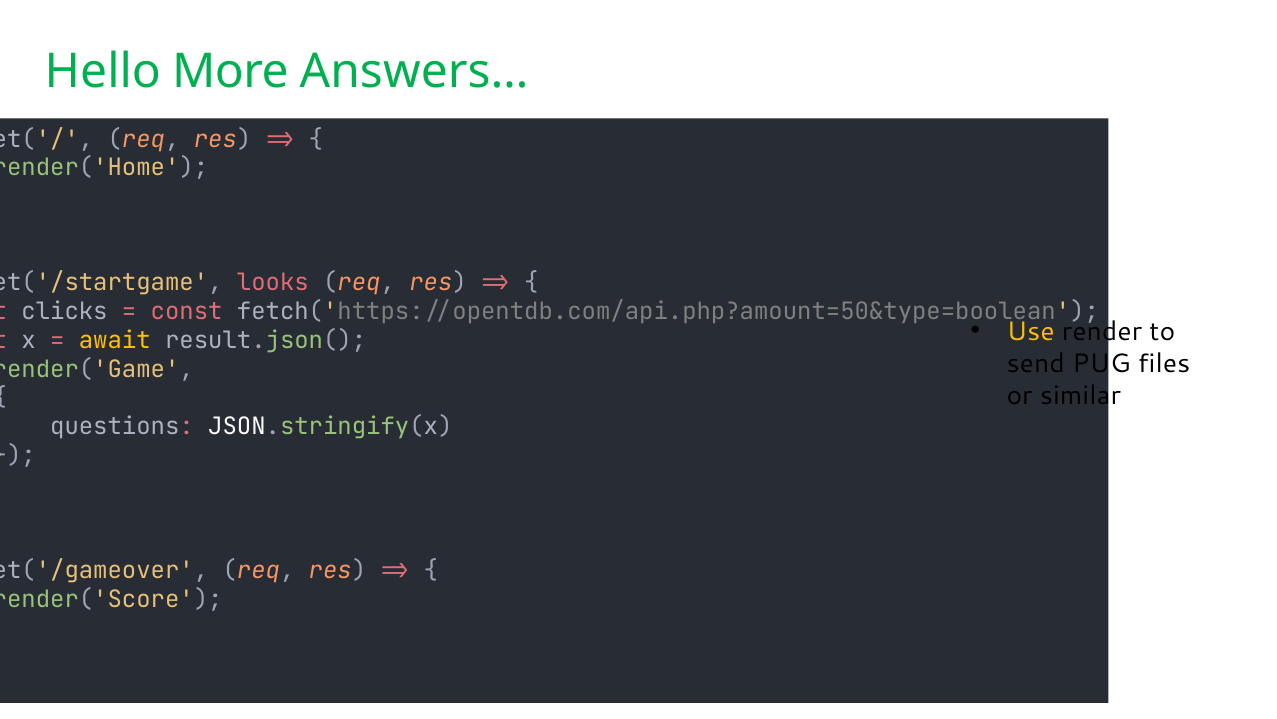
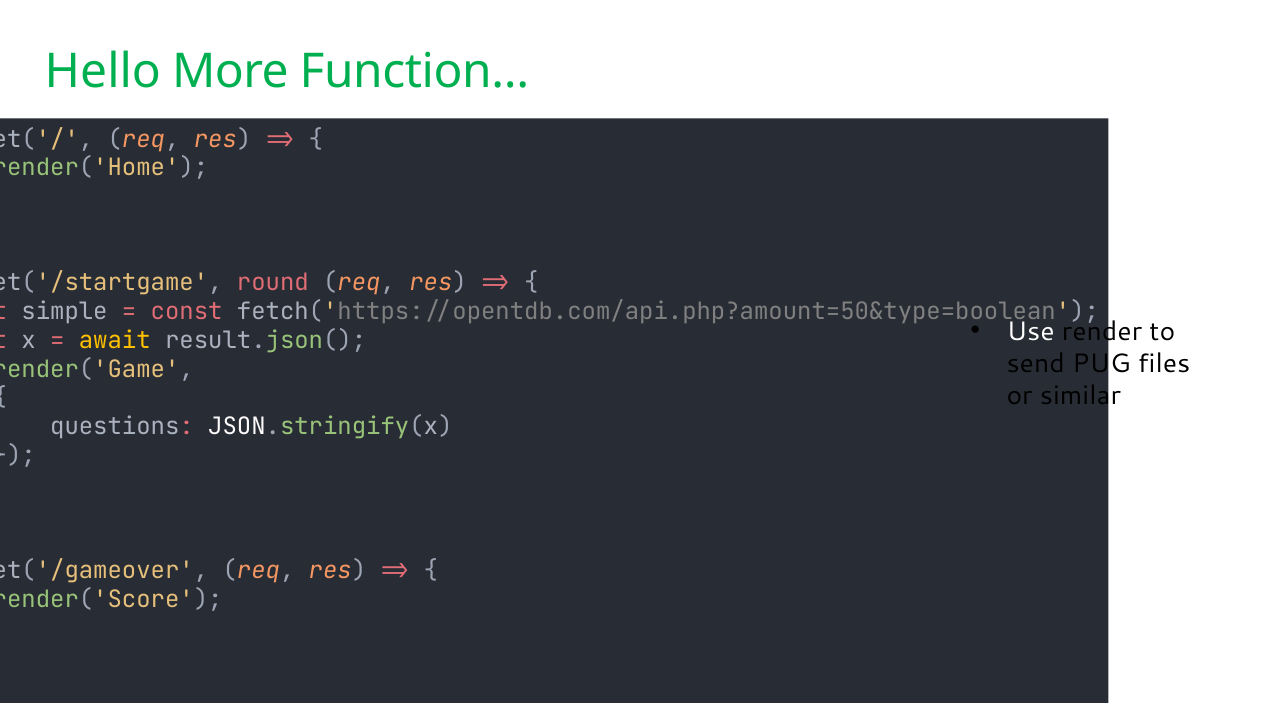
Answers…: Answers… -> Function…
looks: looks -> round
clicks: clicks -> simple
Use colour: yellow -> white
